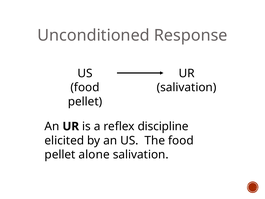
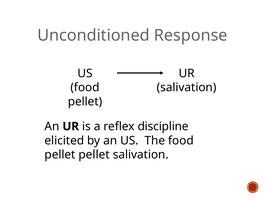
pellet alone: alone -> pellet
